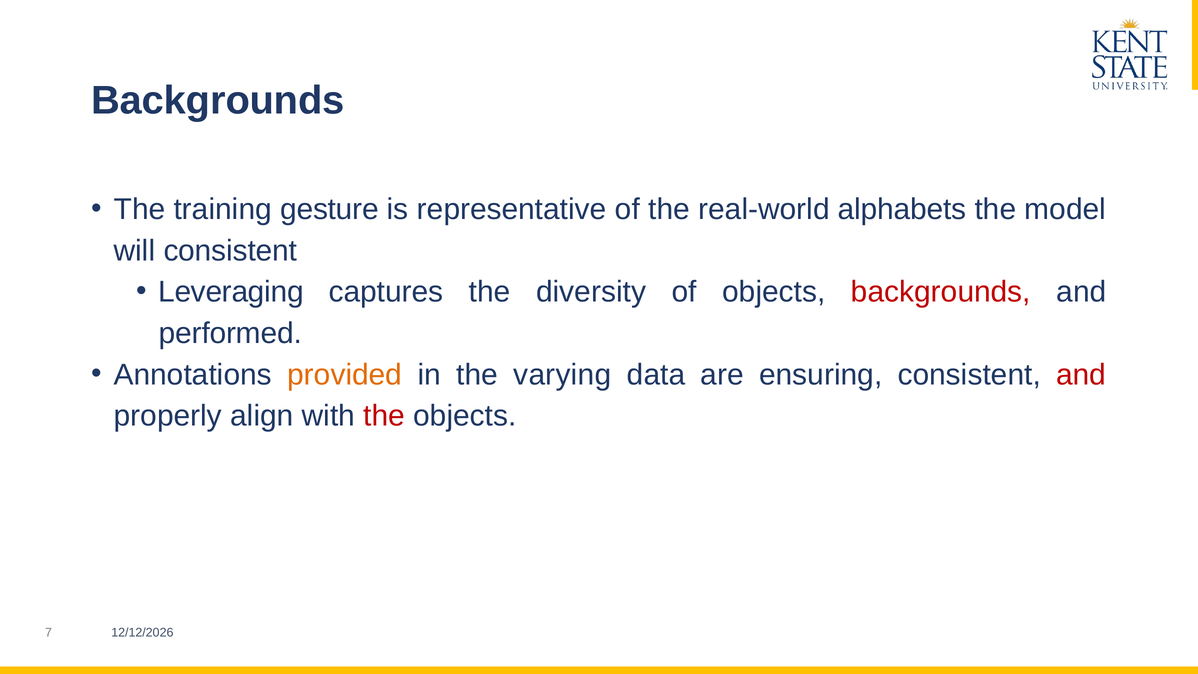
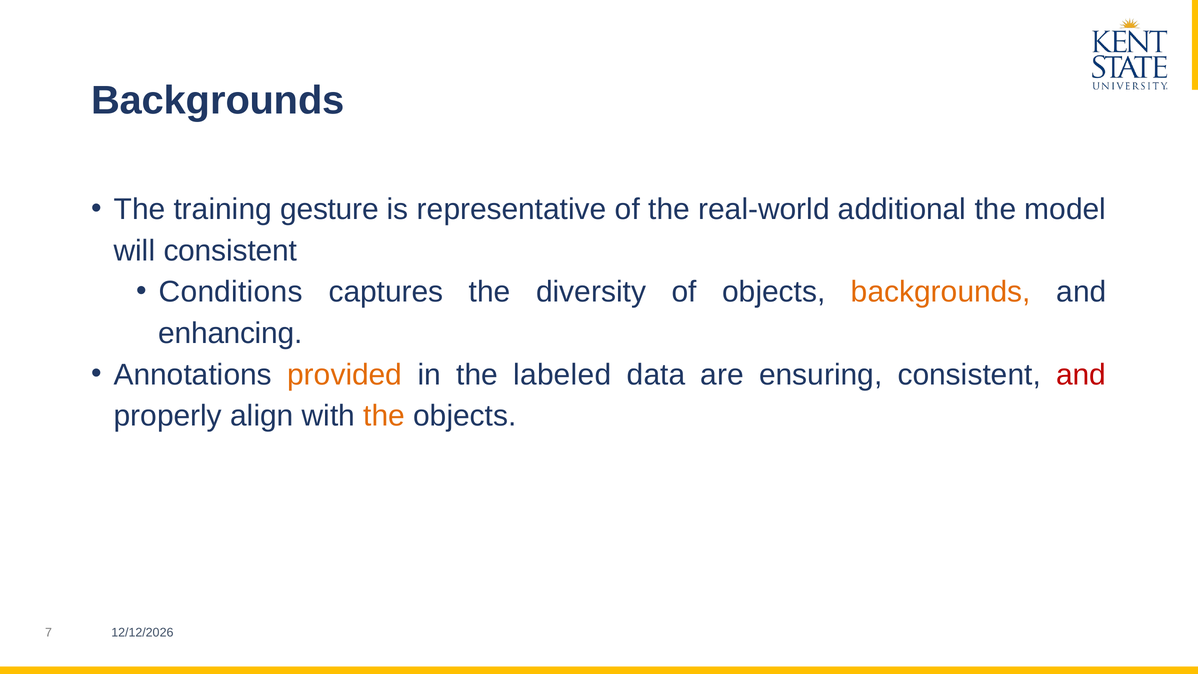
alphabets: alphabets -> additional
Leveraging: Leveraging -> Conditions
backgrounds at (941, 292) colour: red -> orange
performed: performed -> enhancing
varying: varying -> labeled
the at (384, 416) colour: red -> orange
